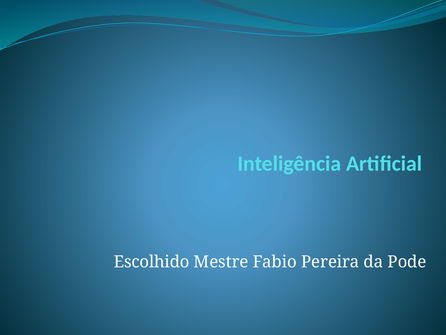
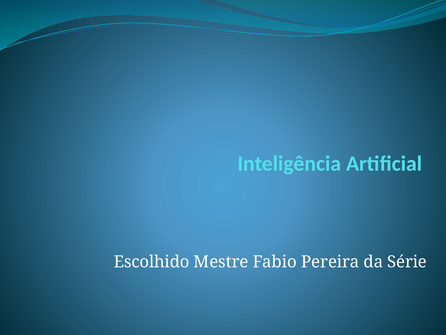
Pode: Pode -> Série
